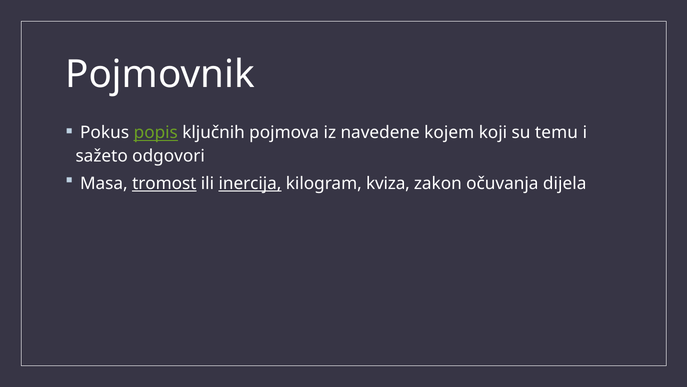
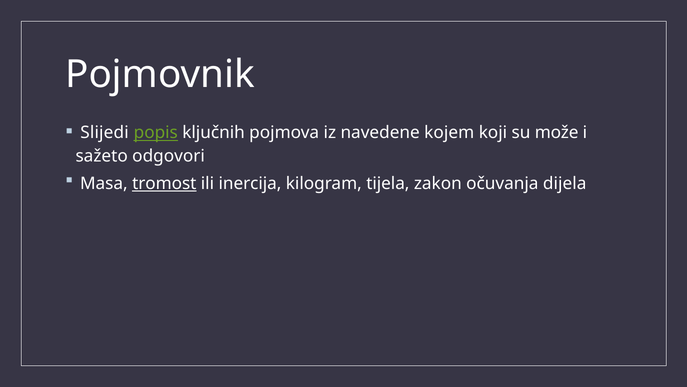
Pokus: Pokus -> Slijedi
temu: temu -> može
inercija underline: present -> none
kviza: kviza -> tijela
